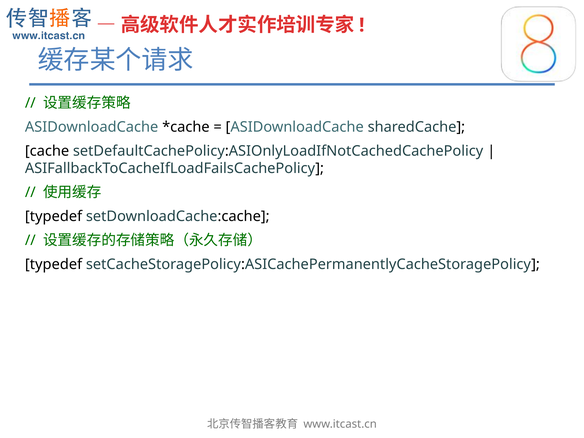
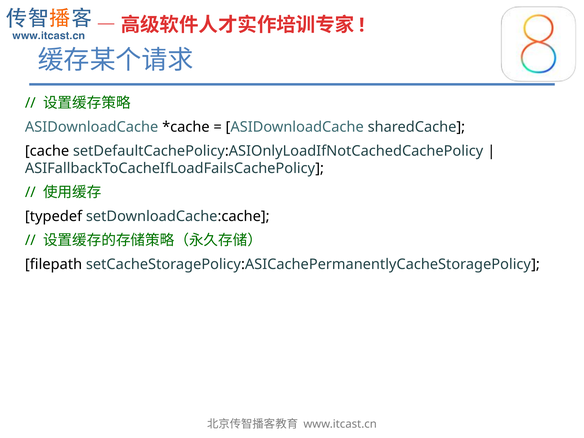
typedef at (54, 264): typedef -> filepath
